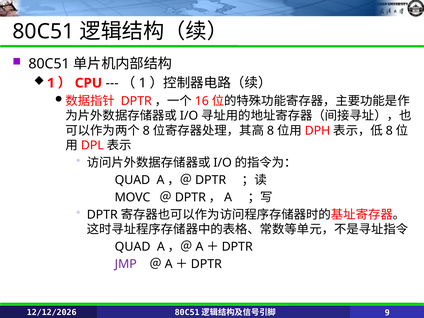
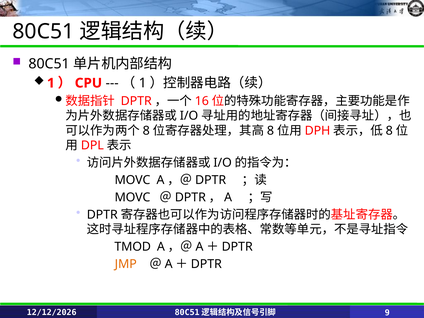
QUAD at (132, 180): QUAD -> MOVC
QUAD at (133, 247): QUAD -> TMOD
JMP colour: purple -> orange
